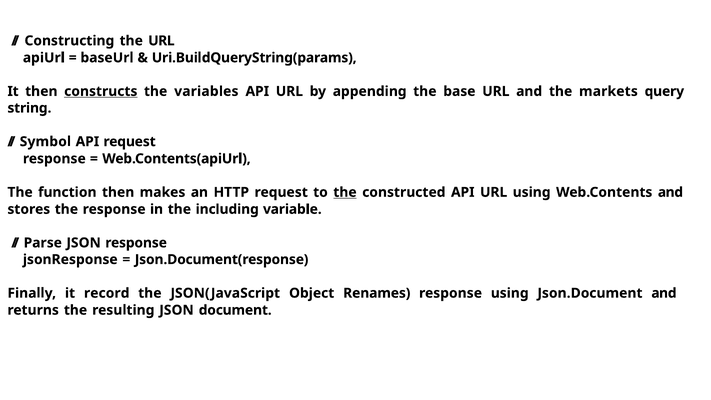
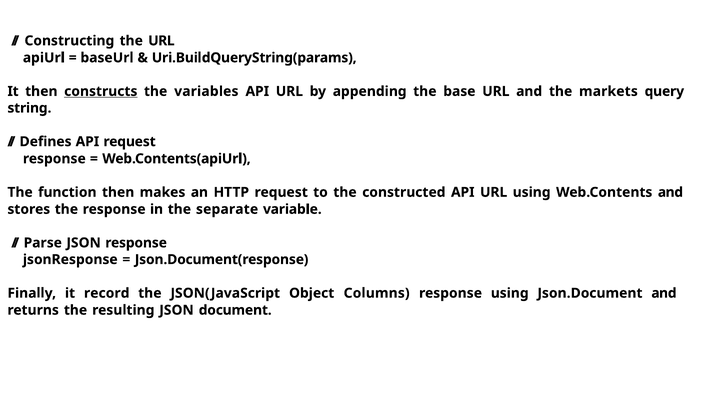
Symbol: Symbol -> Defines
the at (345, 192) underline: present -> none
including: including -> separate
Renames: Renames -> Columns
